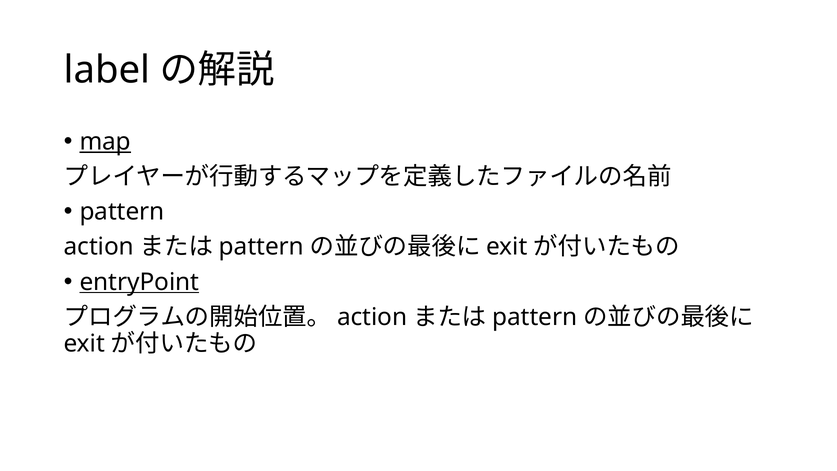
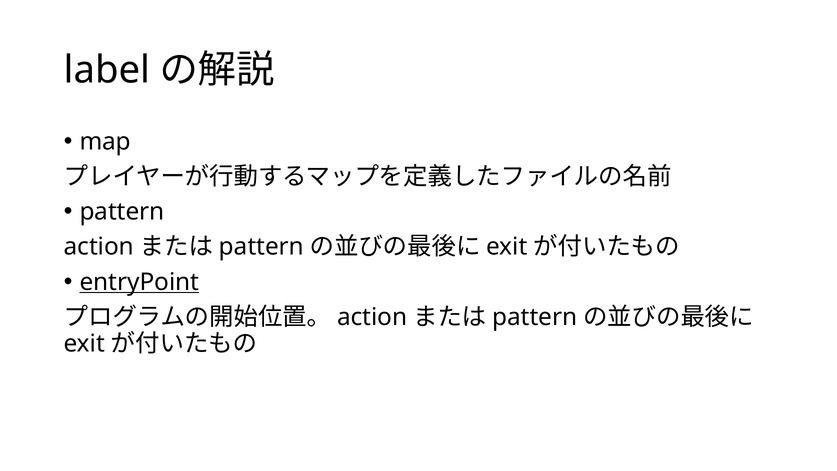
map underline: present -> none
